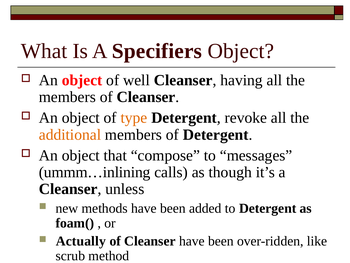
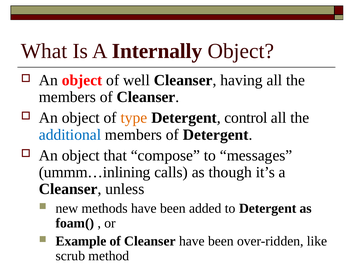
Specifiers: Specifiers -> Internally
revoke: revoke -> control
additional colour: orange -> blue
Actually: Actually -> Example
